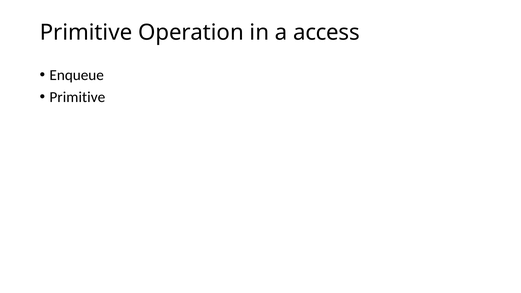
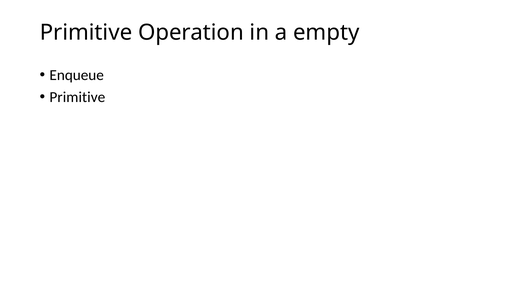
access: access -> empty
